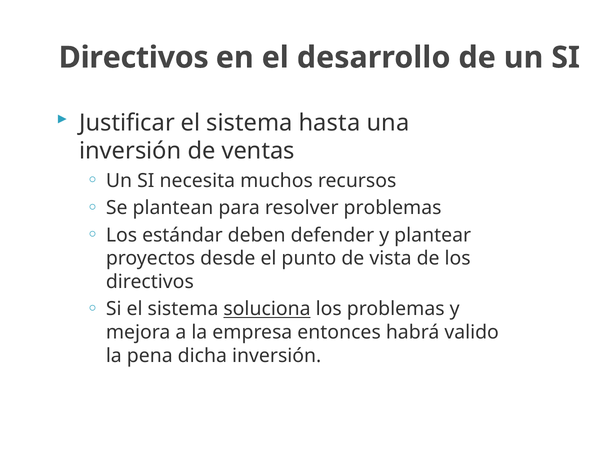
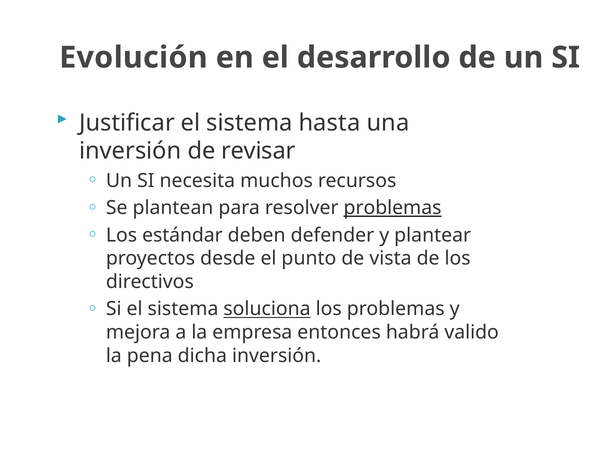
Directivos at (134, 58): Directivos -> Evolución
ventas: ventas -> revisar
problemas at (393, 208) underline: none -> present
